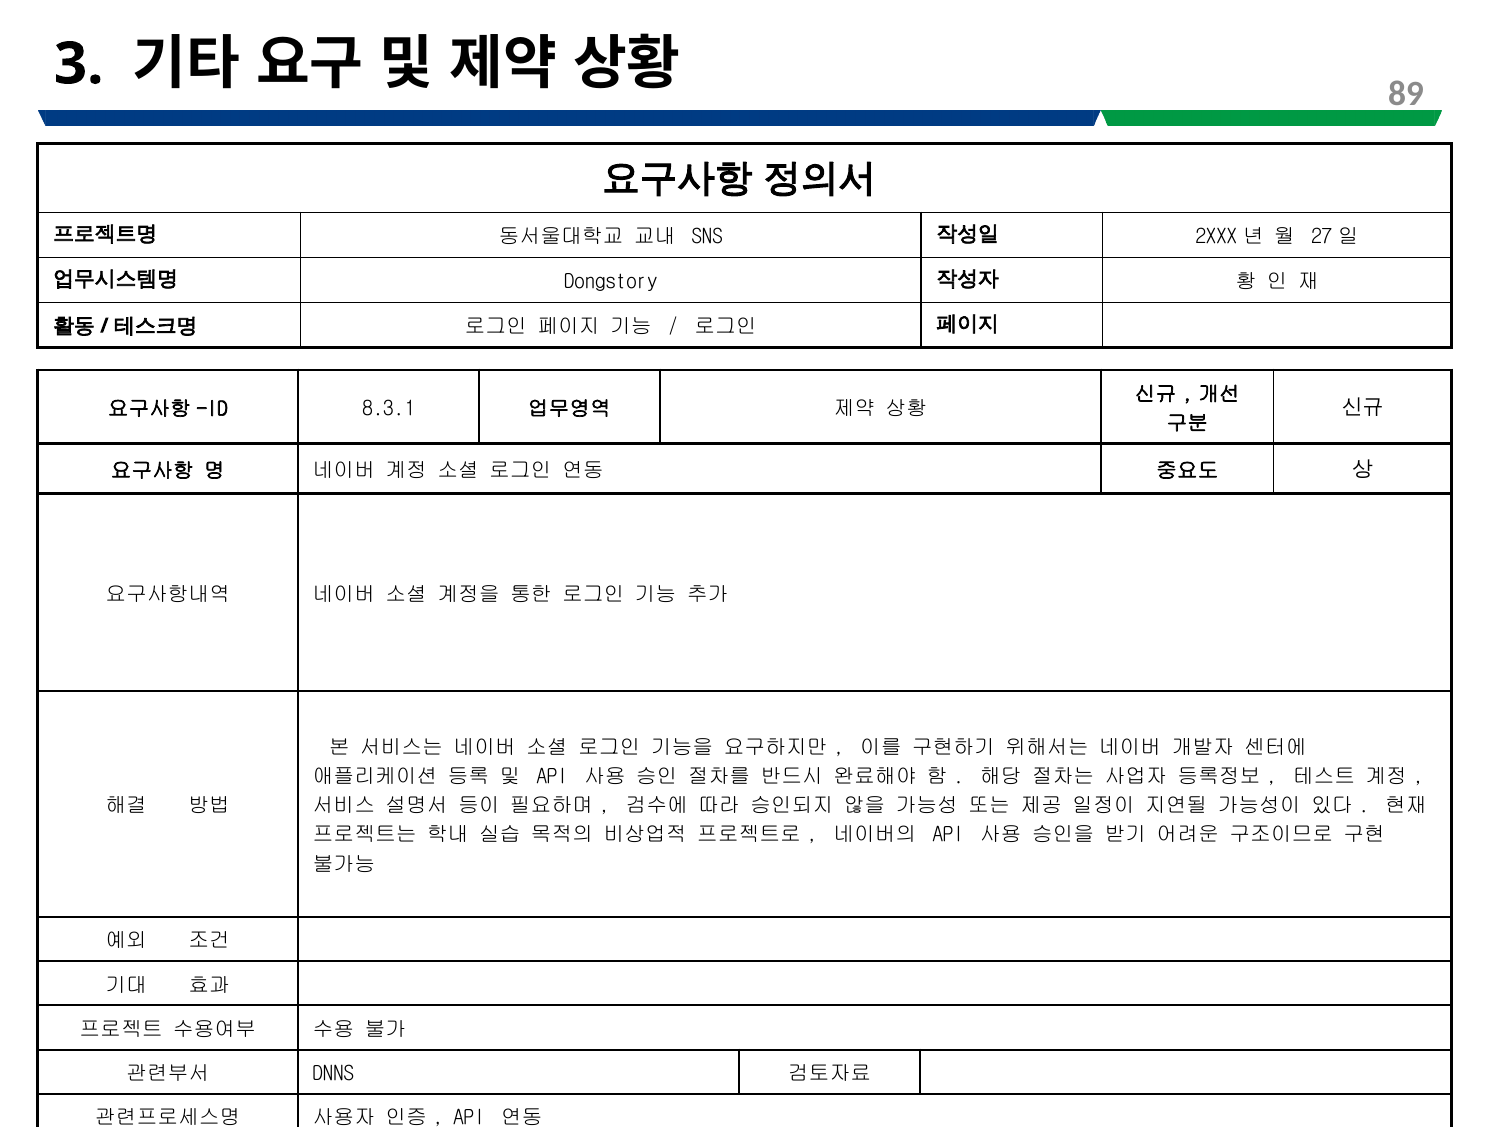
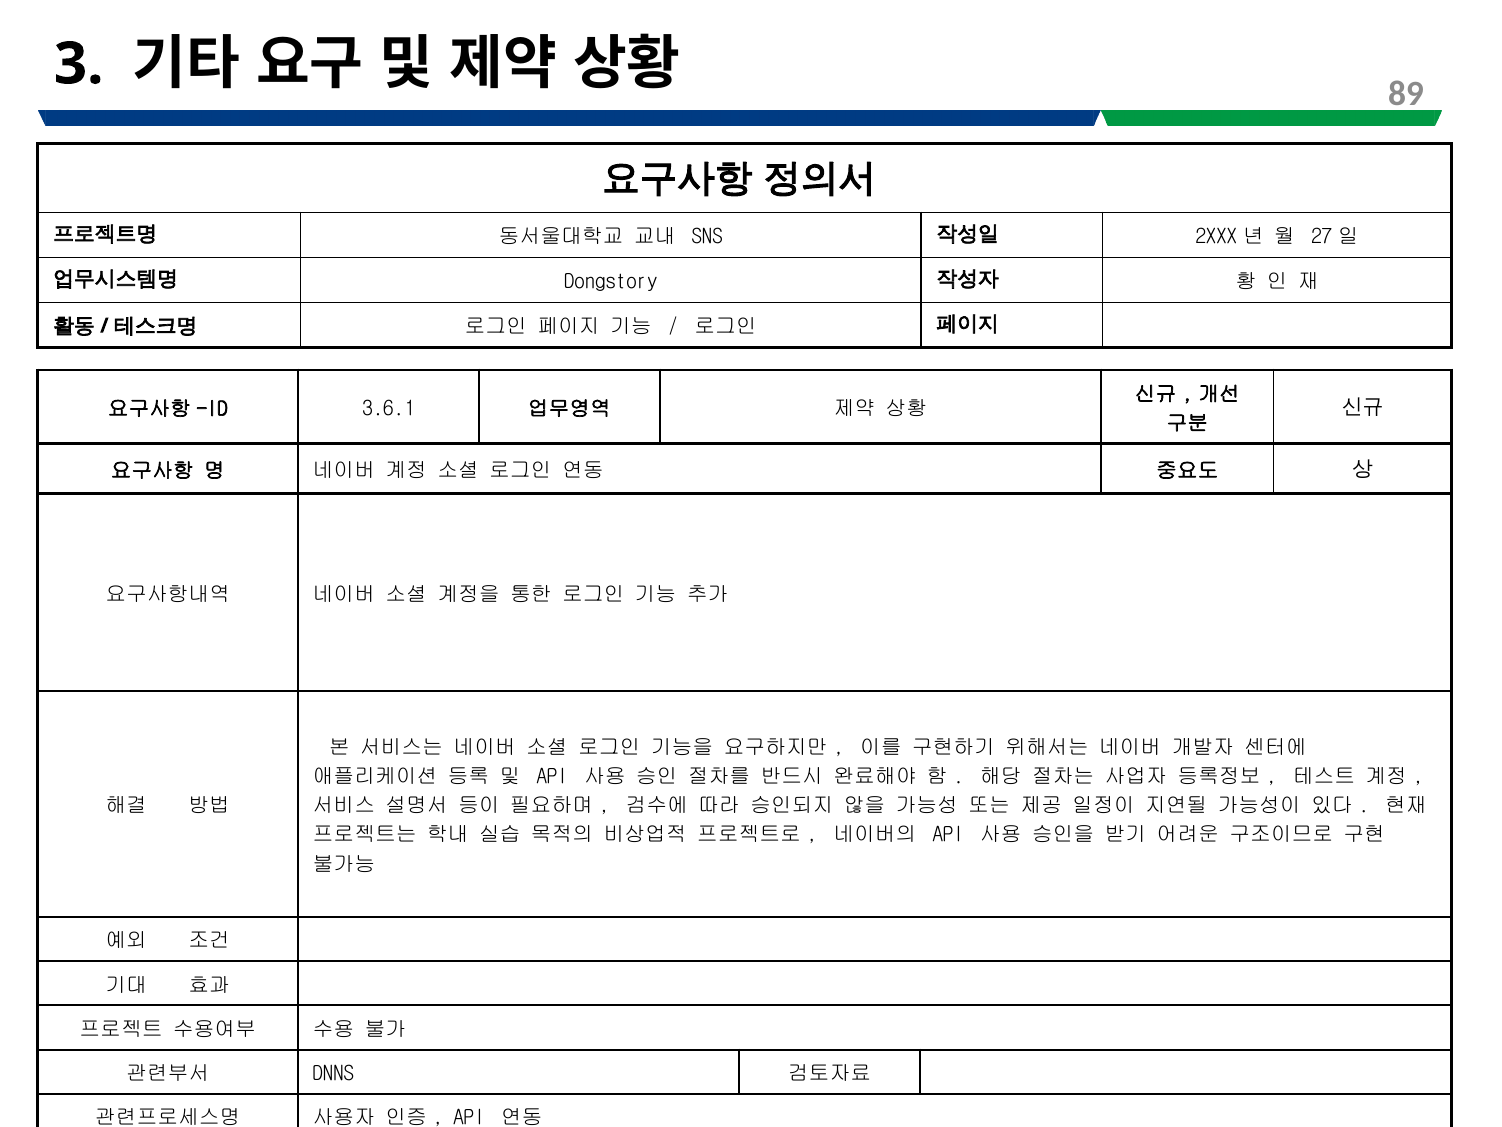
8.3.1: 8.3.1 -> 3.6.1
